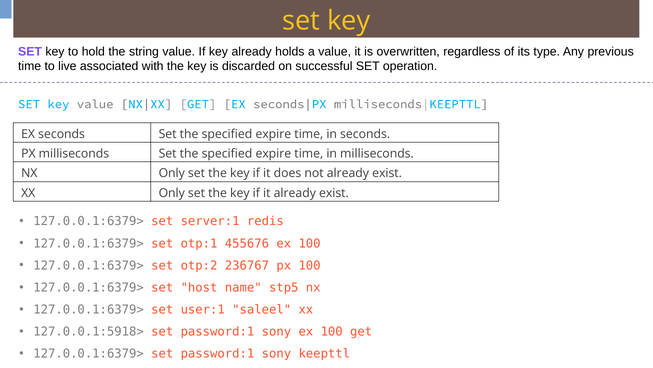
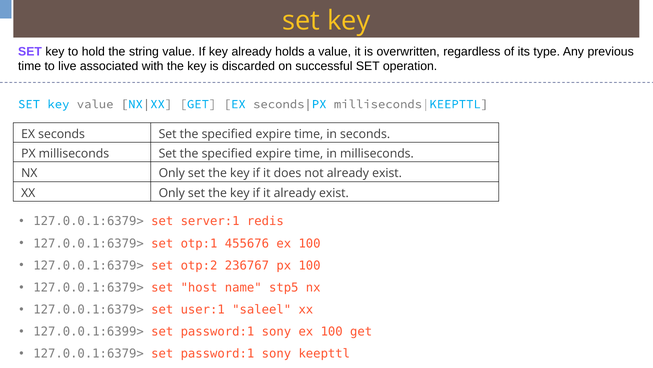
127.0.0.1:5918>: 127.0.0.1:5918> -> 127.0.0.1:6399>
